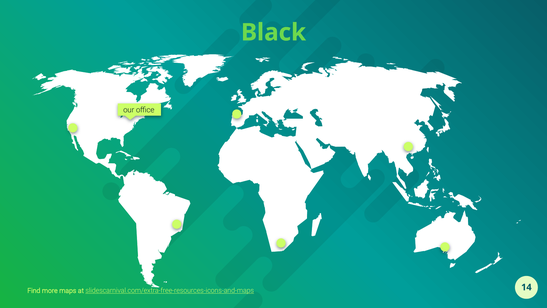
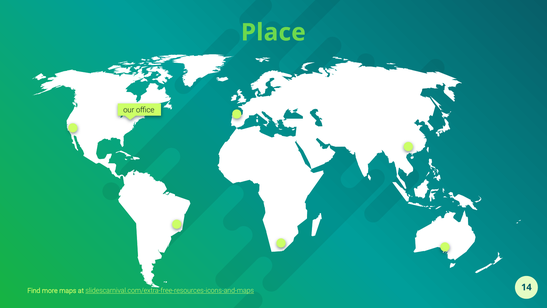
Black: Black -> Place
